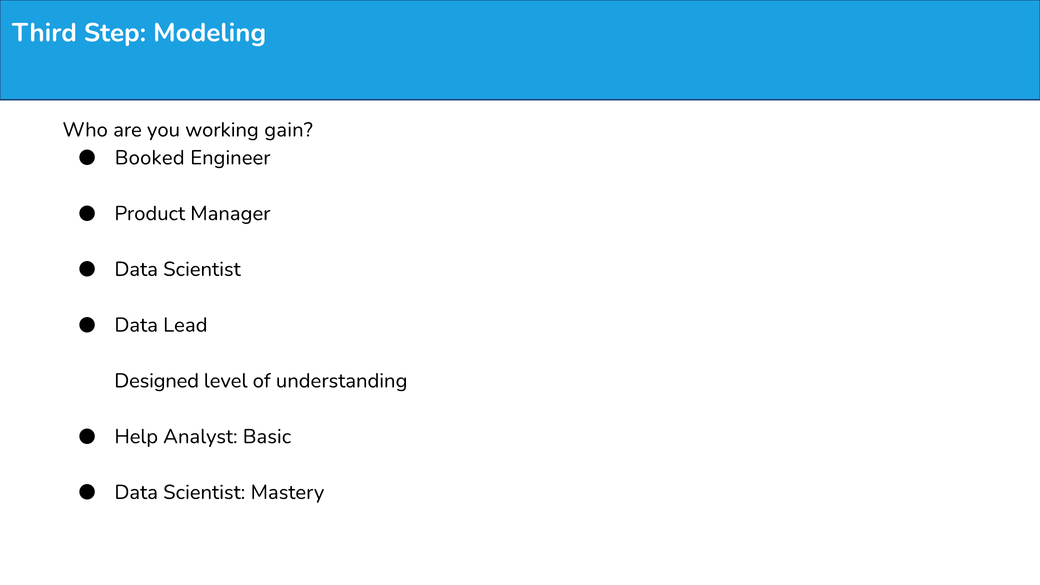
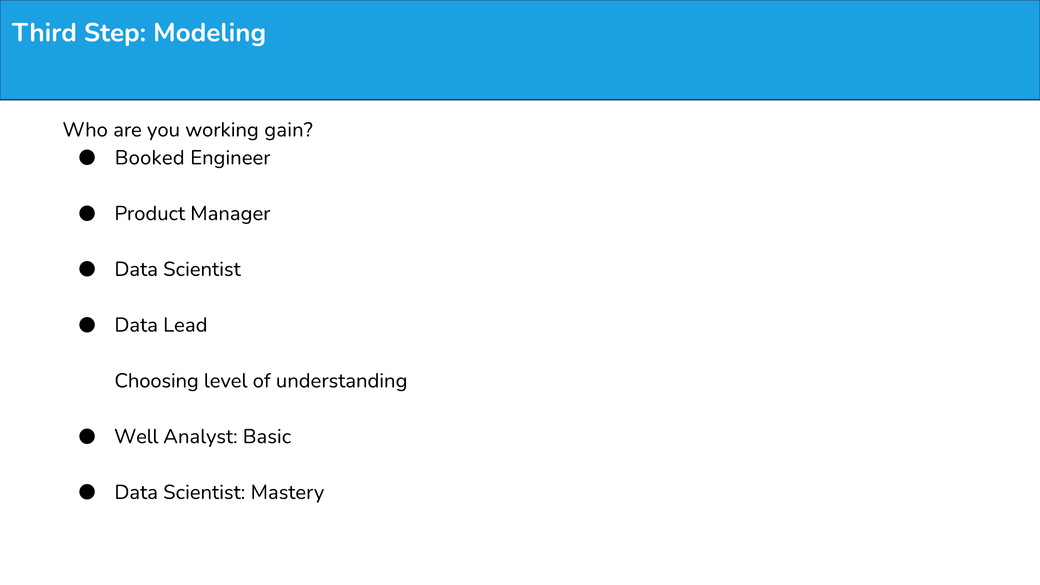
Designed: Designed -> Choosing
Help: Help -> Well
